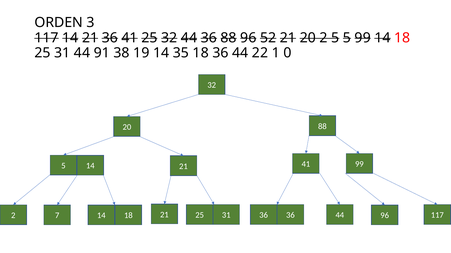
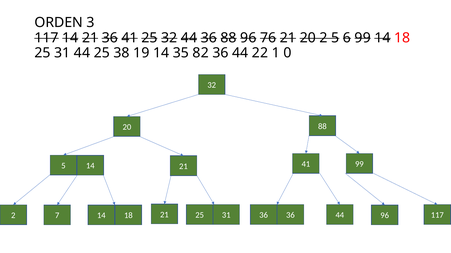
52: 52 -> 76
5 5: 5 -> 6
44 91: 91 -> 25
35 18: 18 -> 82
